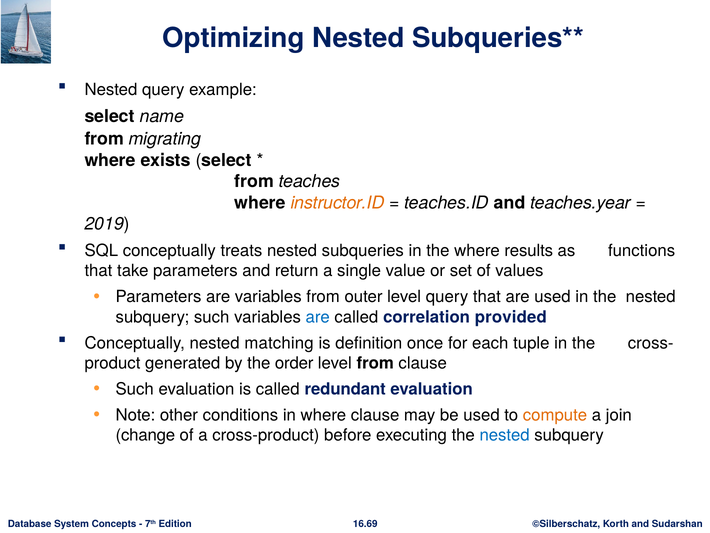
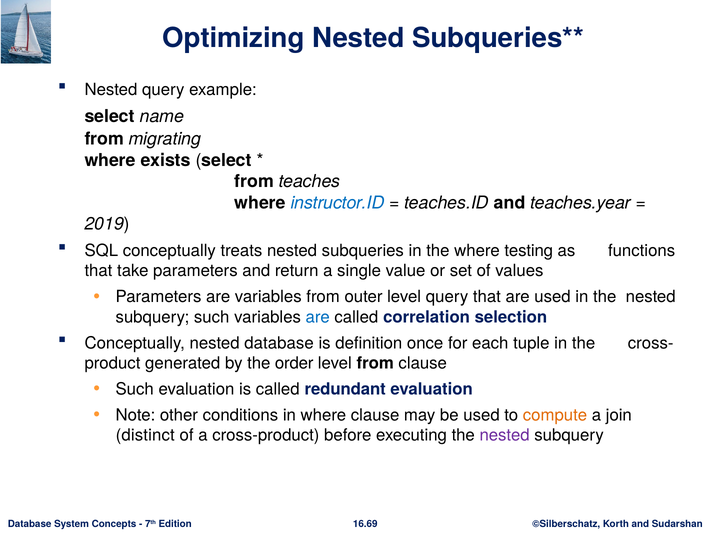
instructor.ID colour: orange -> blue
results: results -> testing
provided: provided -> selection
nested matching: matching -> database
change: change -> distinct
nested at (505, 435) colour: blue -> purple
